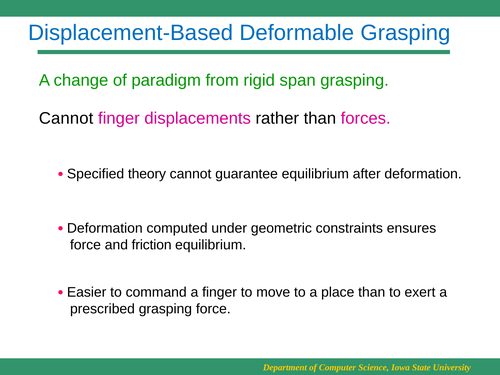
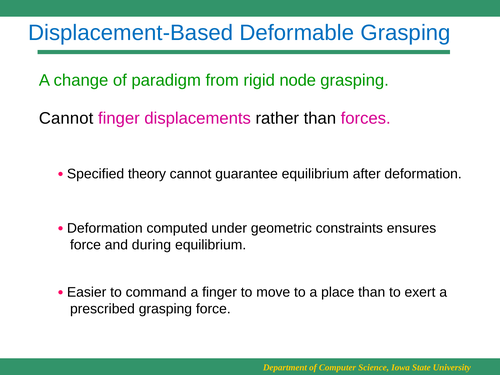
span: span -> node
friction: friction -> during
